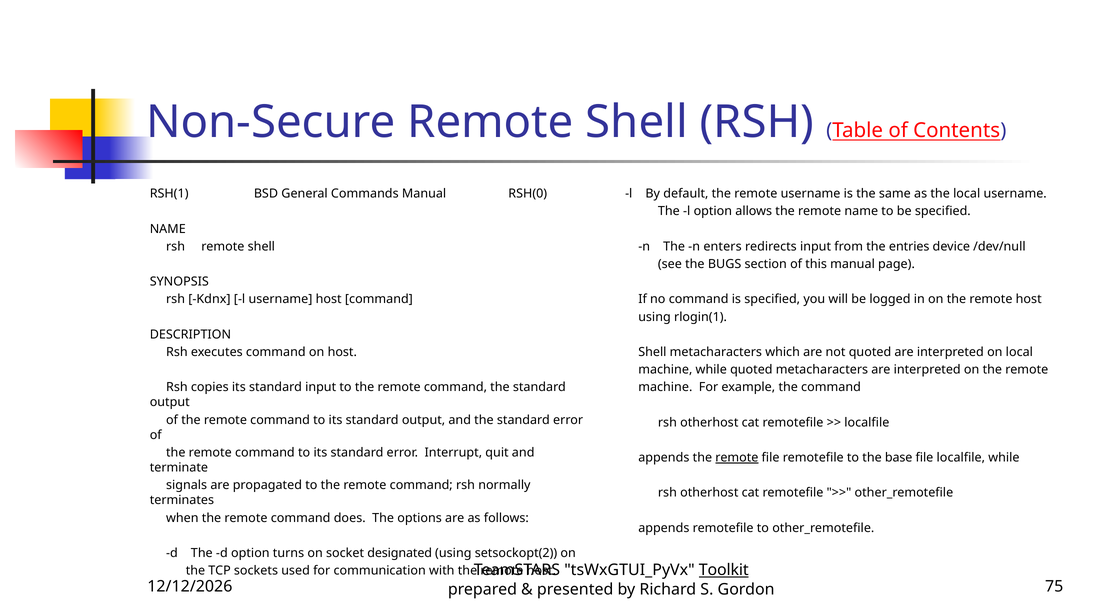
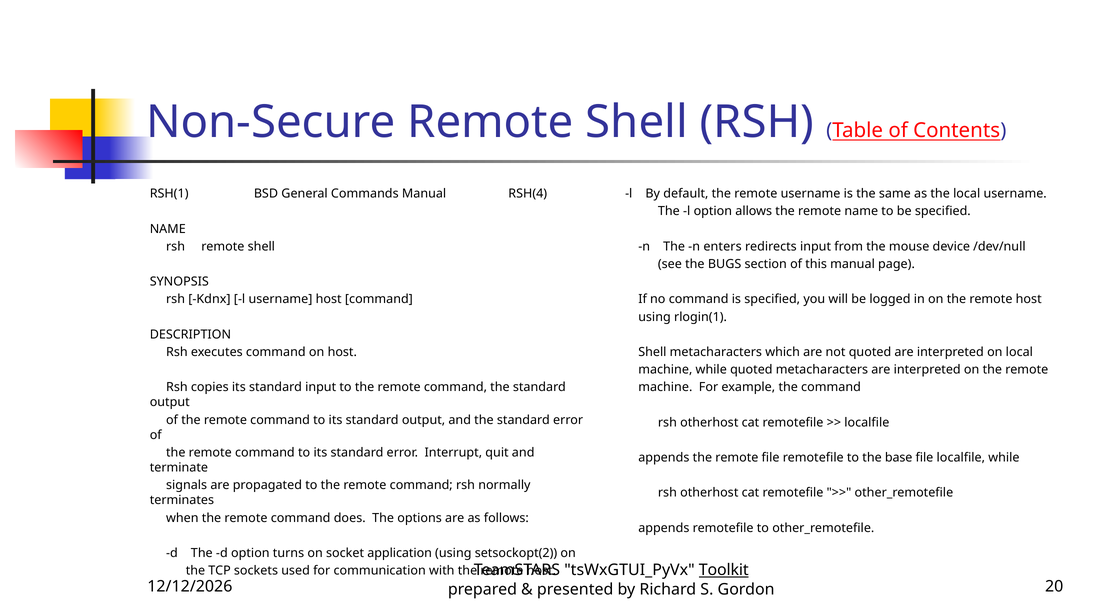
RSH(0: RSH(0 -> RSH(4
entries: entries -> mouse
remote at (737, 458) underline: present -> none
designated: designated -> application
75: 75 -> 20
